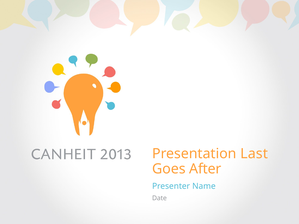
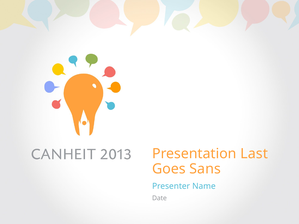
After: After -> Sans
